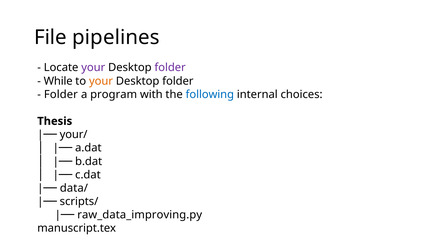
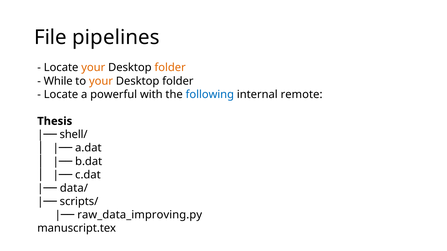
your at (93, 68) colour: purple -> orange
folder at (170, 68) colour: purple -> orange
Folder at (61, 95): Folder -> Locate
program: program -> powerful
choices: choices -> remote
your/: your/ -> shell/
